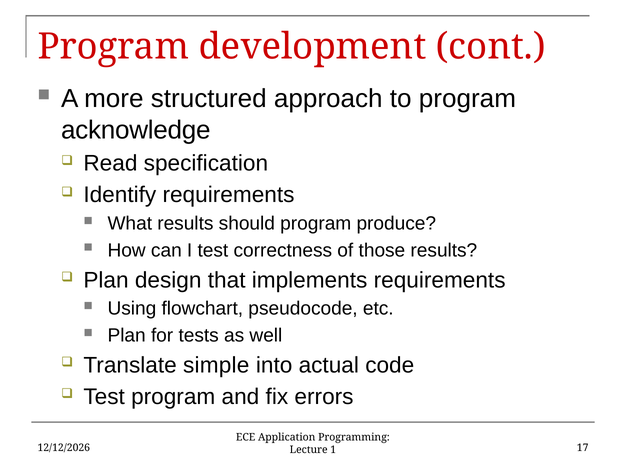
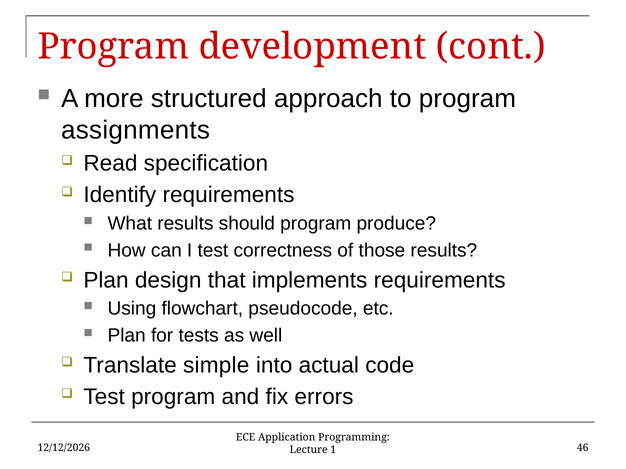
acknowledge: acknowledge -> assignments
17: 17 -> 46
